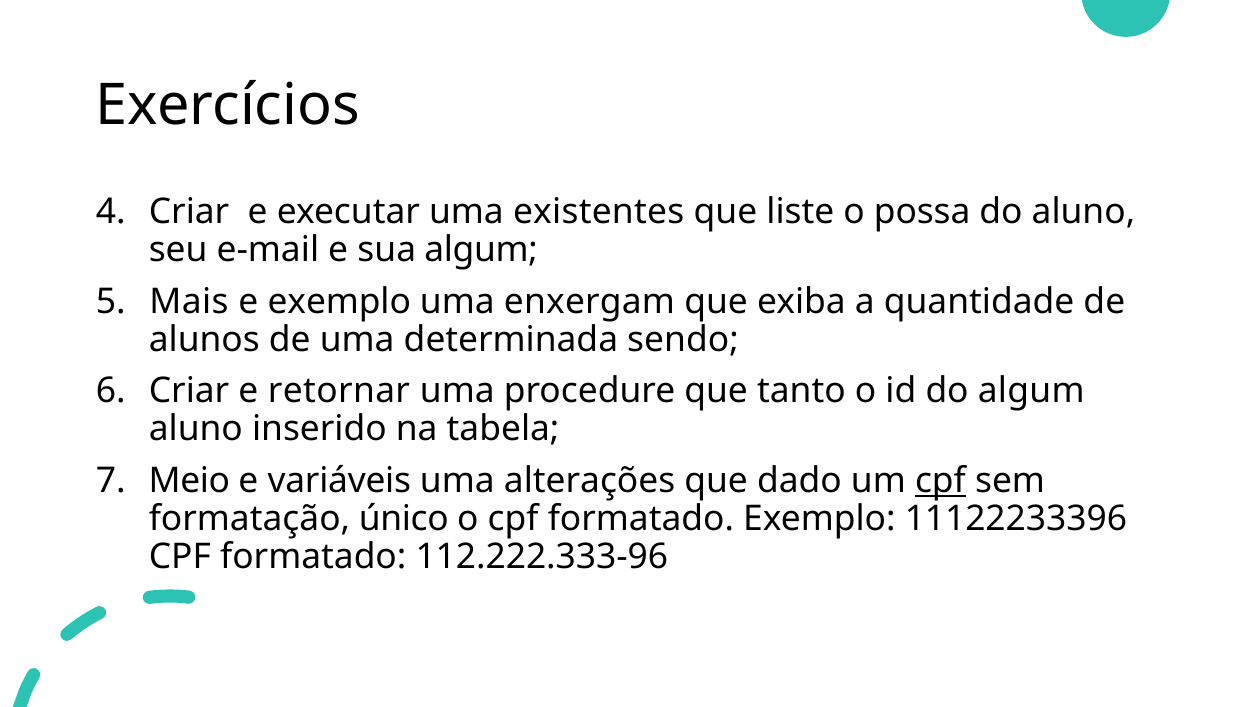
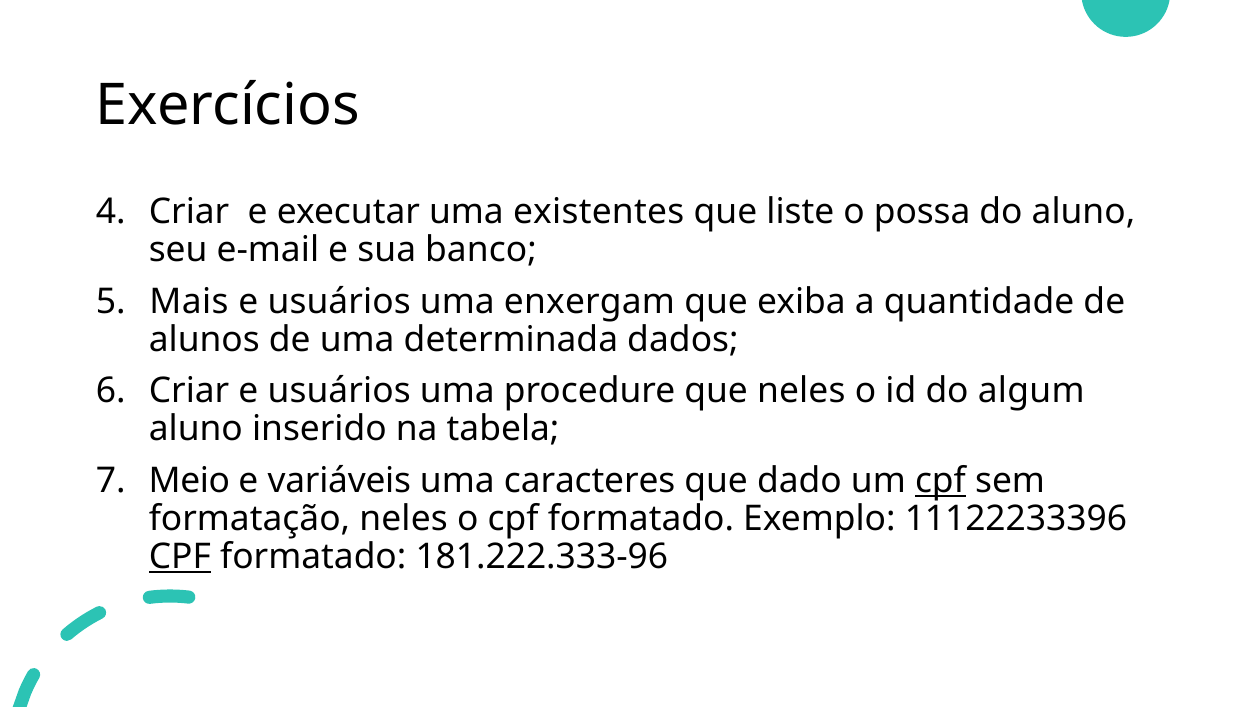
sua algum: algum -> banco
exemplo at (339, 301): exemplo -> usuários
sendo: sendo -> dados
Criar e retornar: retornar -> usuários
que tanto: tanto -> neles
alterações: alterações -> caracteres
formatação único: único -> neles
CPF at (180, 557) underline: none -> present
112.222.333-96: 112.222.333-96 -> 181.222.333-96
